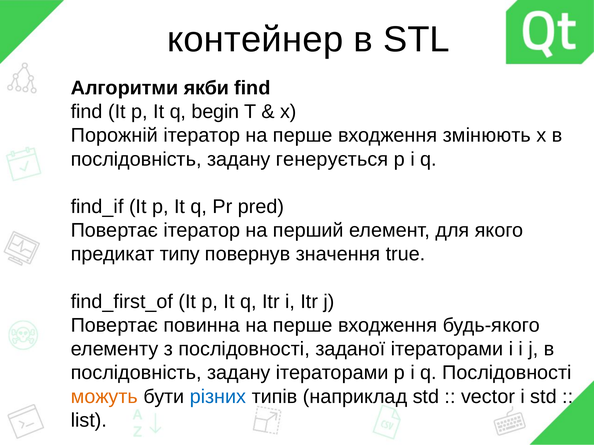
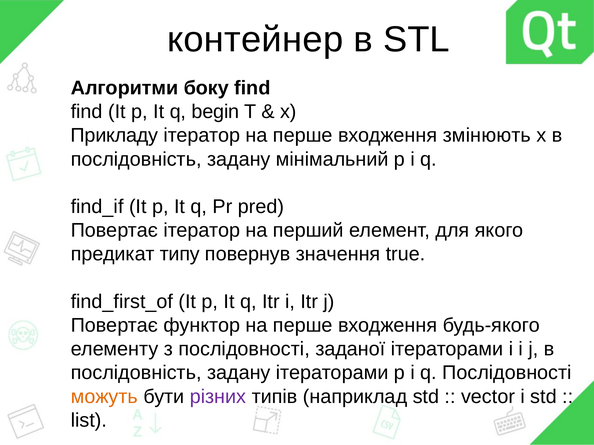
якби: якби -> боку
Порожній: Порожній -> Прикладу
генерується: генерується -> мінімальний
повинна: повинна -> функтор
різних colour: blue -> purple
